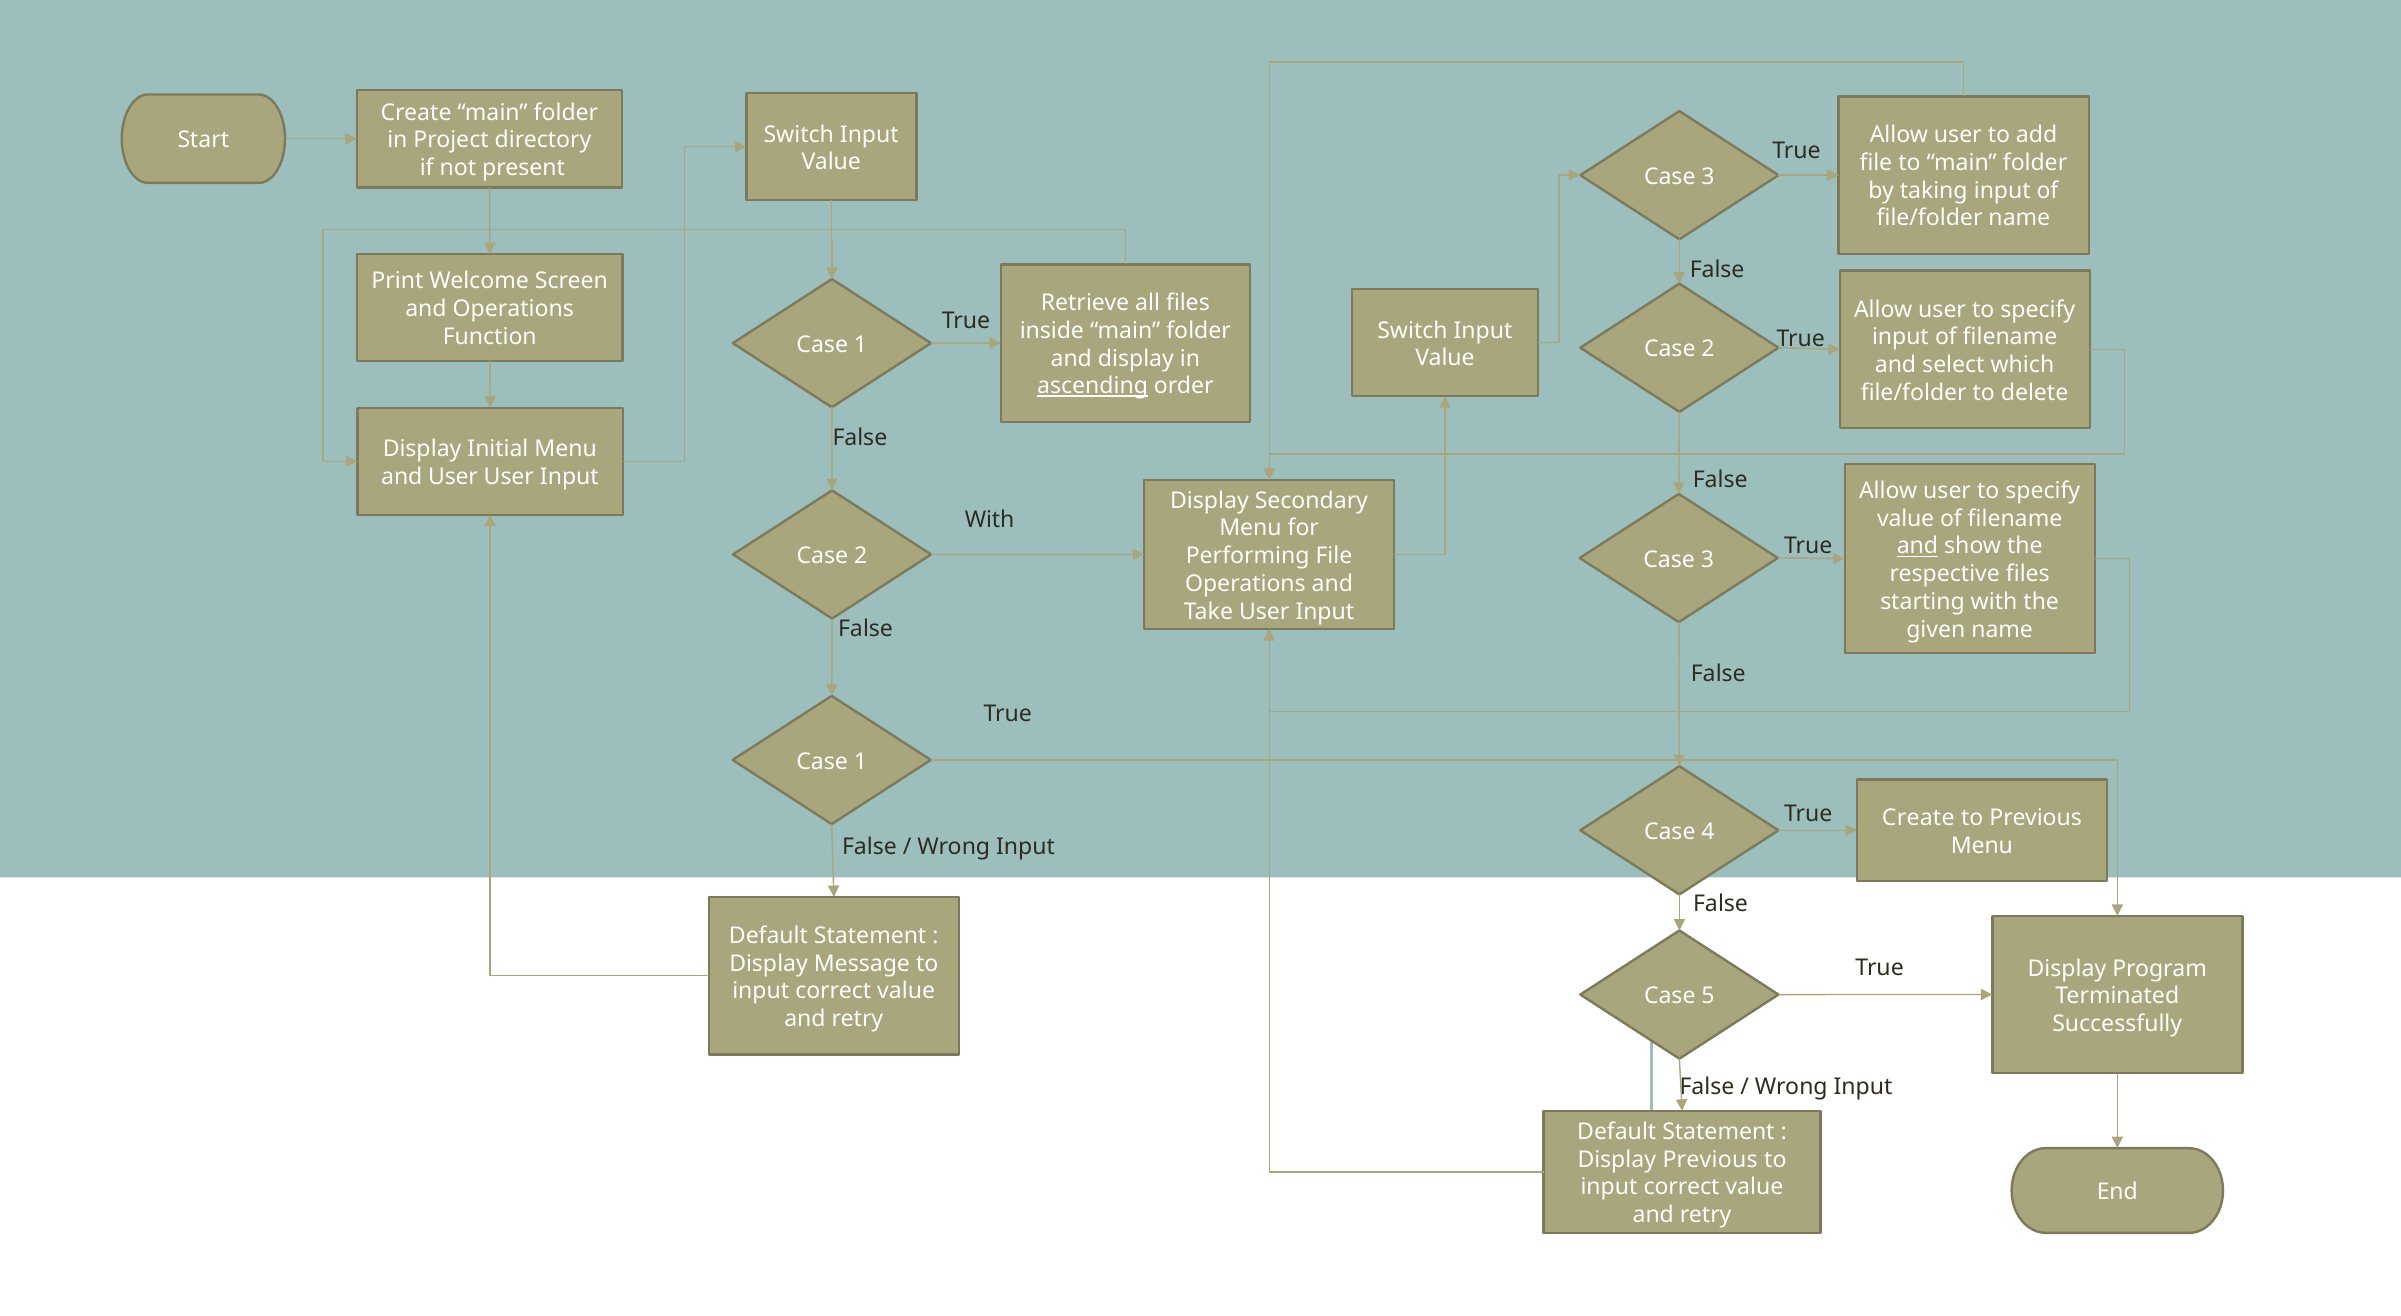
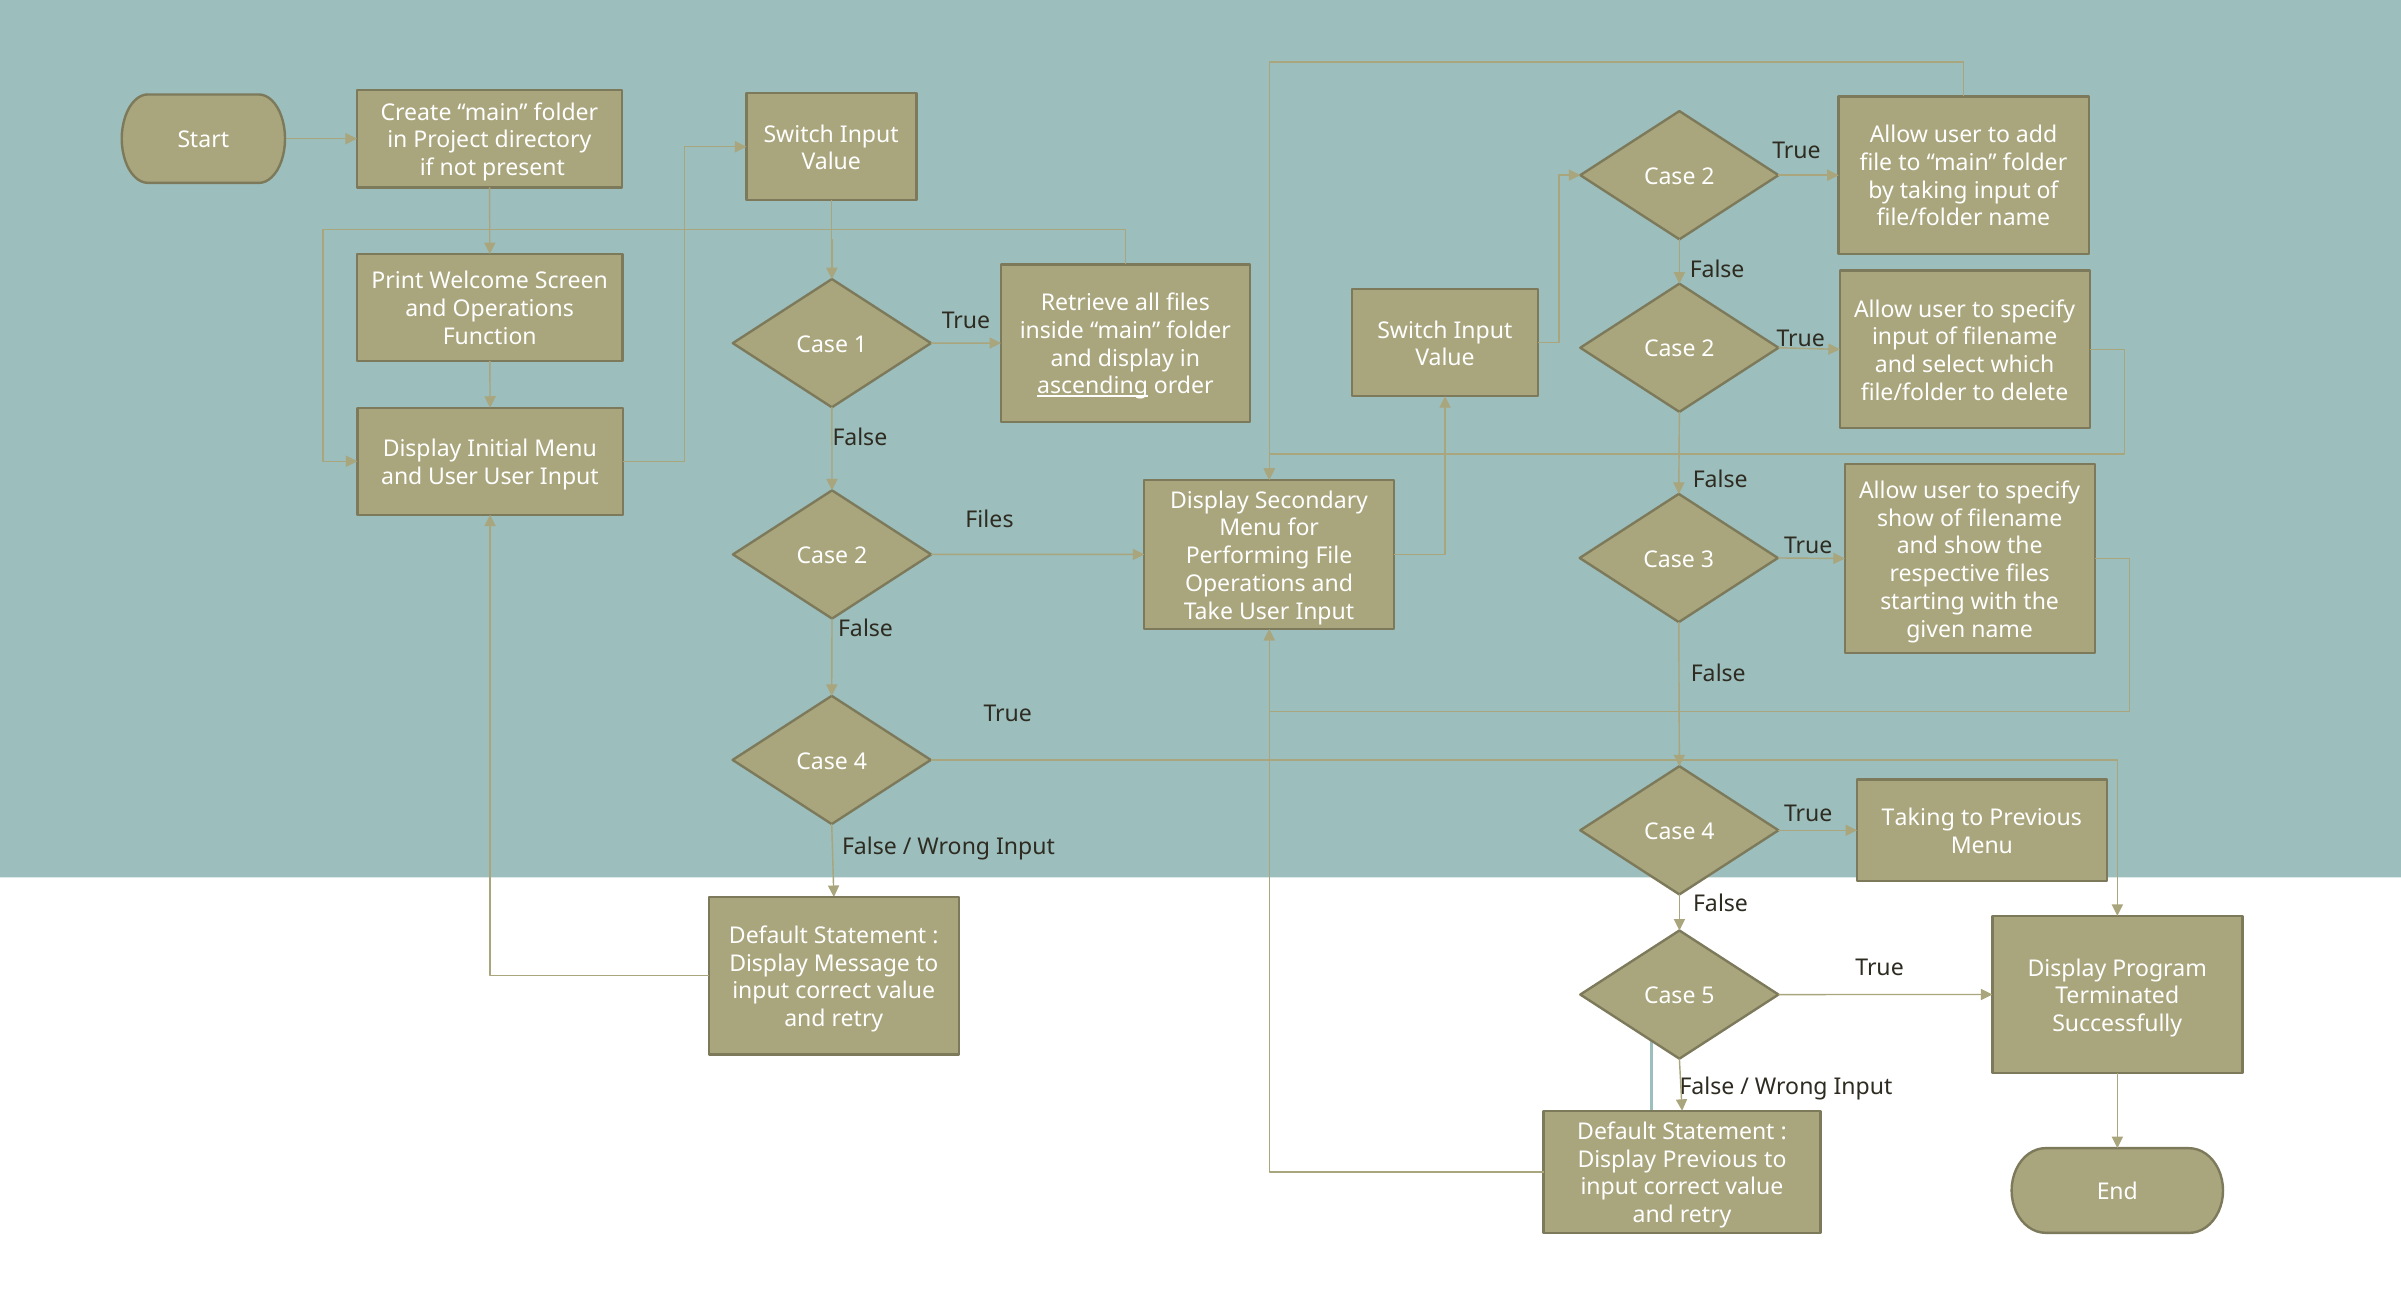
3 at (1708, 177): 3 -> 2
value at (1906, 519): value -> show
With at (990, 520): With -> Files
and at (1917, 546) underline: present -> none
1 at (860, 761): 1 -> 4
True Create: Create -> Taking
